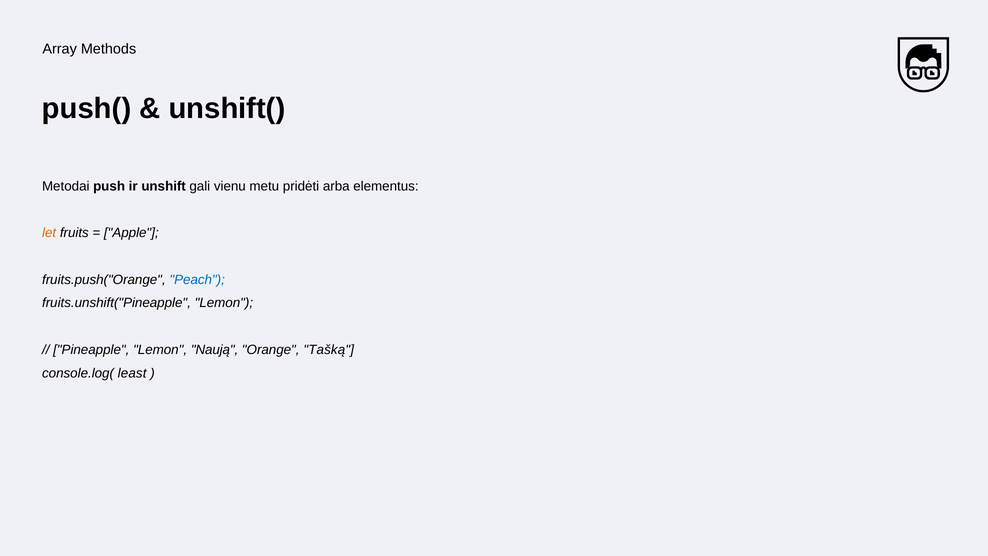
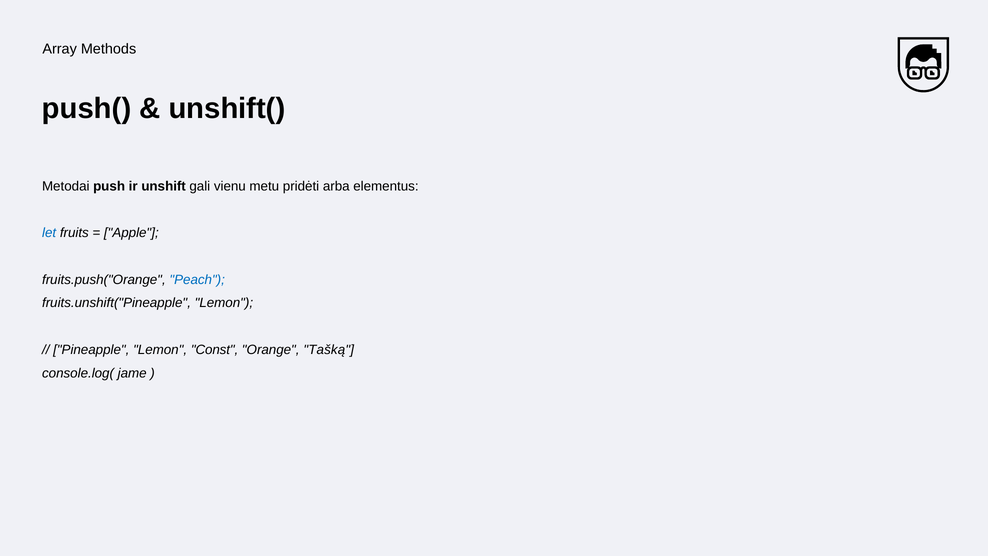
let colour: orange -> blue
Naują: Naują -> Const
least: least -> jame
